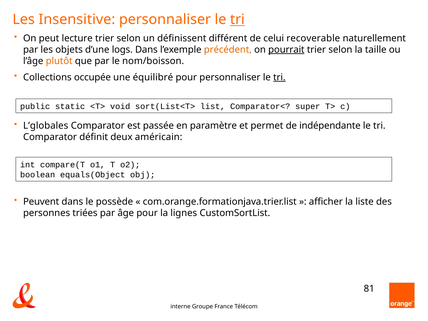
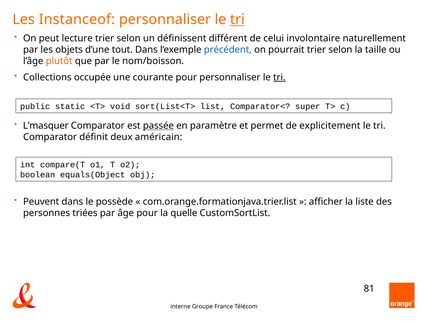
Insensitive: Insensitive -> Instanceof
recoverable: recoverable -> involontaire
logs: logs -> tout
précédent colour: orange -> blue
pourrait underline: present -> none
équilibré: équilibré -> courante
L’globales: L’globales -> L’masquer
passée underline: none -> present
indépendante: indépendante -> explicitement
lignes: lignes -> quelle
